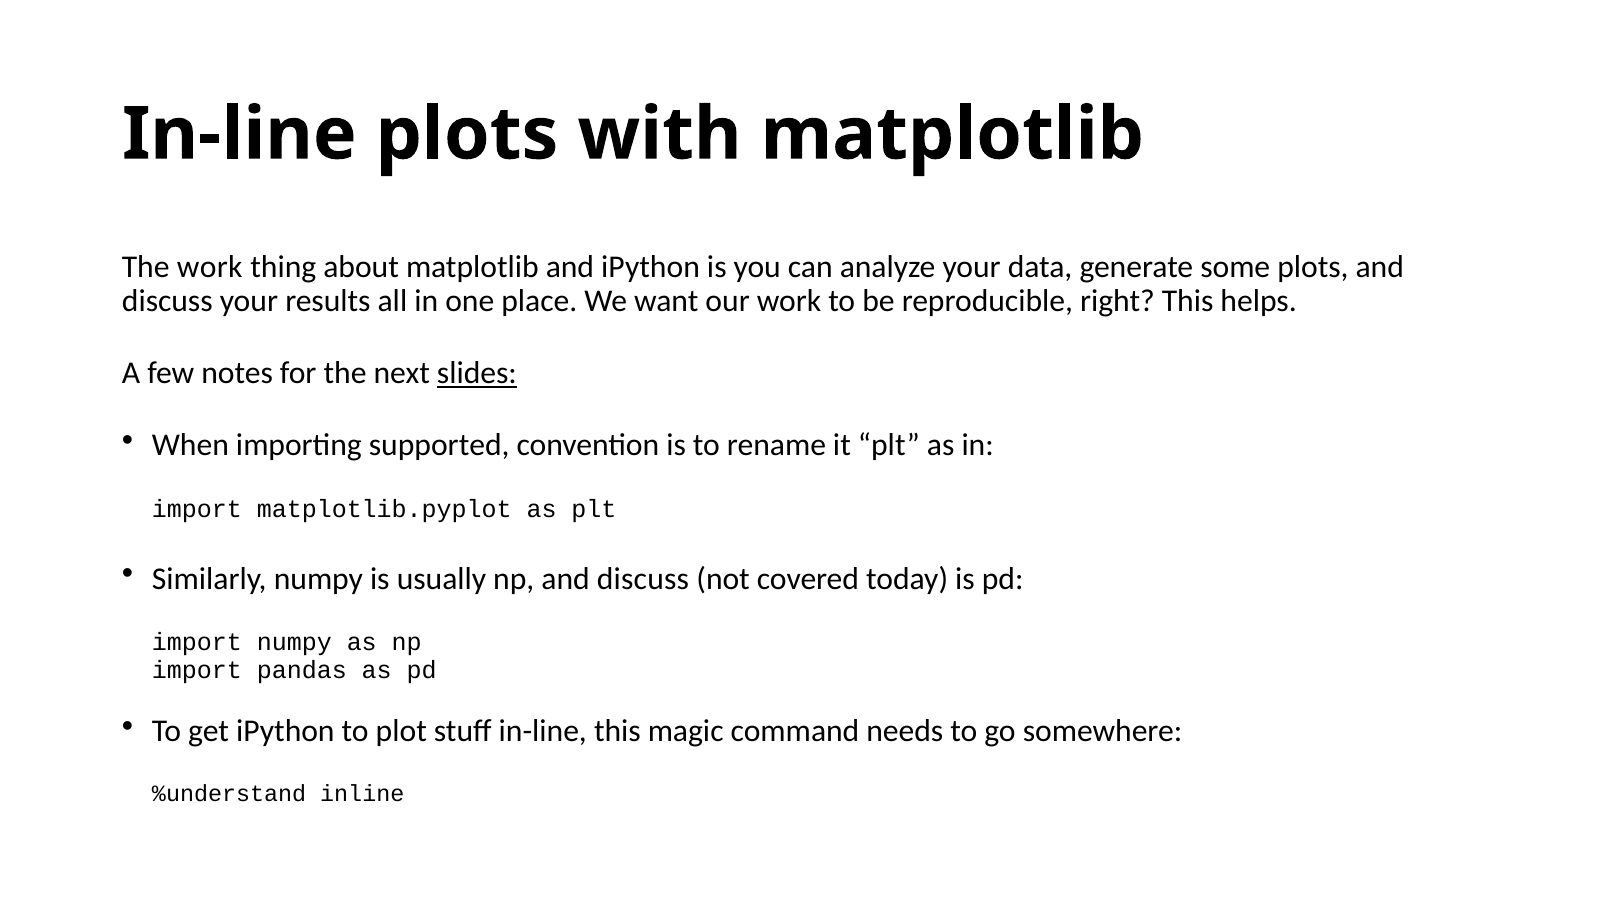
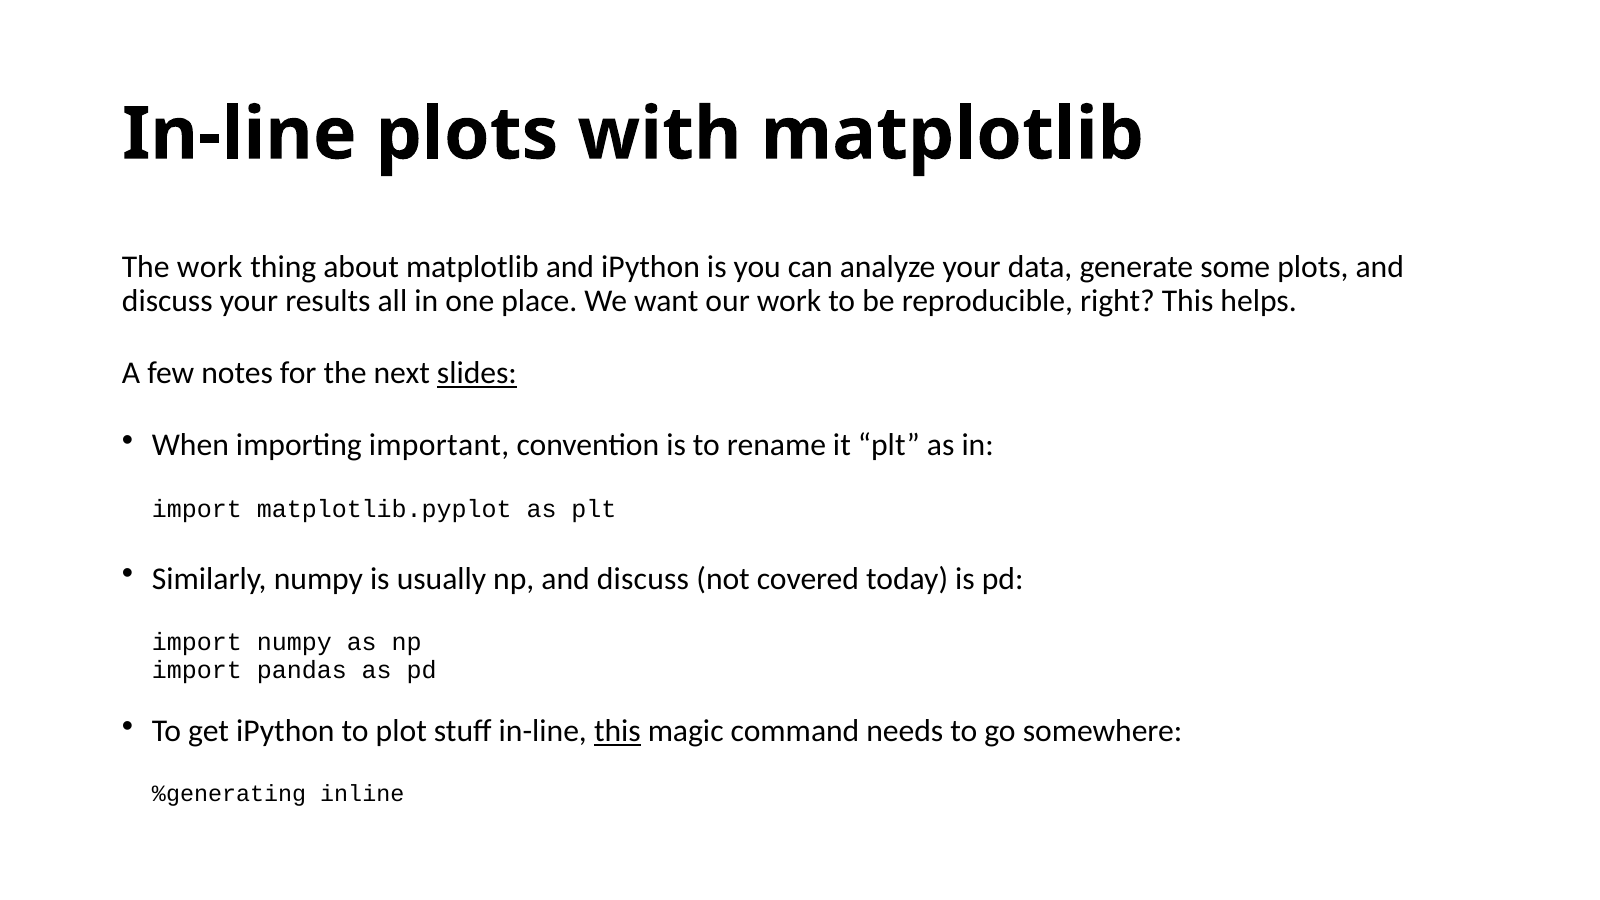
supported: supported -> important
this at (617, 731) underline: none -> present
%understand: %understand -> %generating
